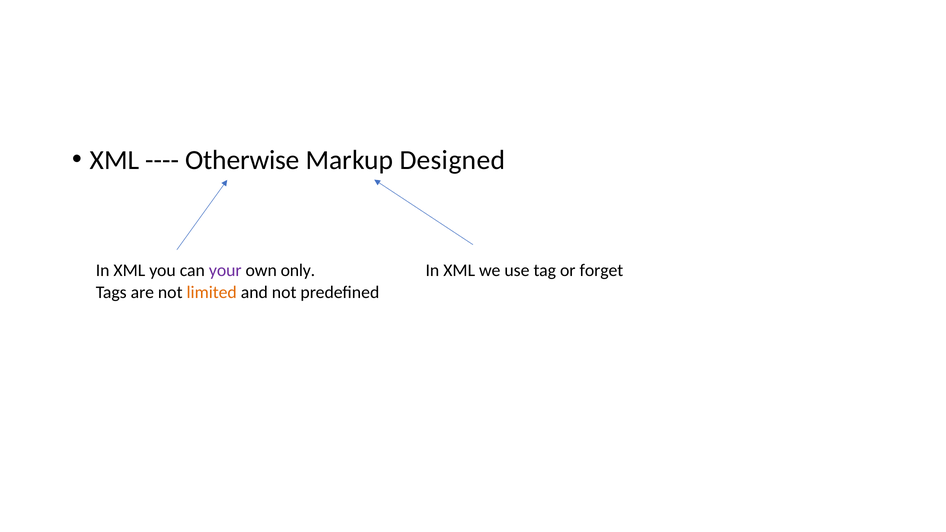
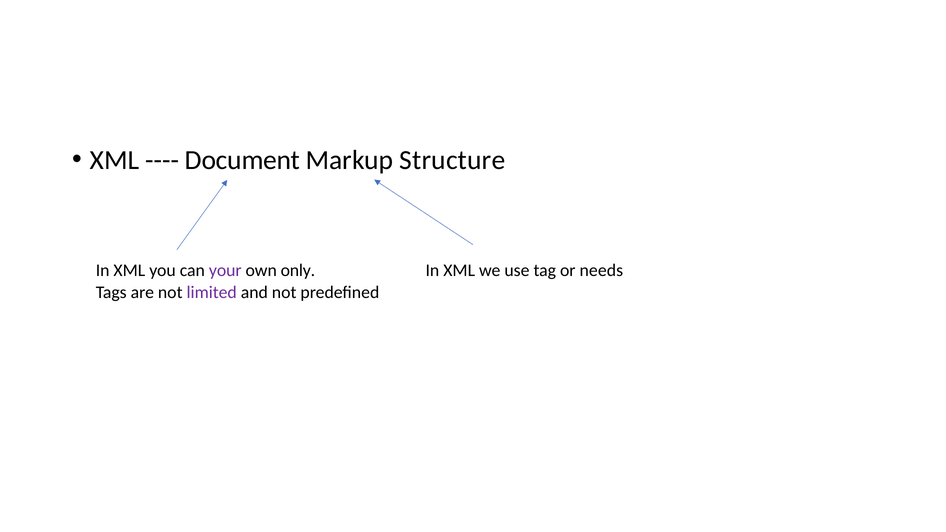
Otherwise: Otherwise -> Document
Designed: Designed -> Structure
forget: forget -> needs
limited colour: orange -> purple
